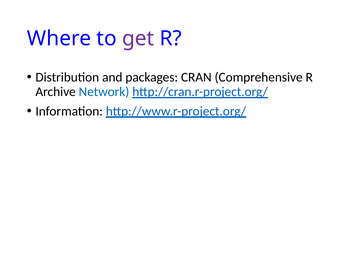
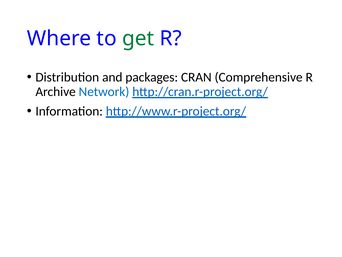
get colour: purple -> green
